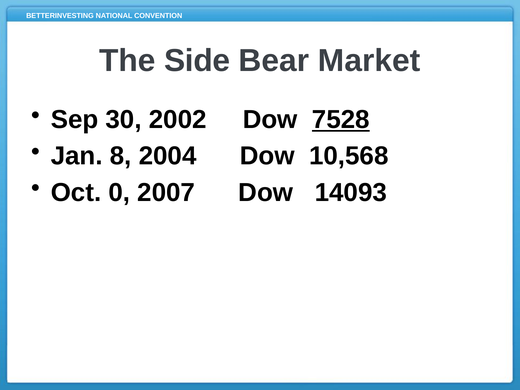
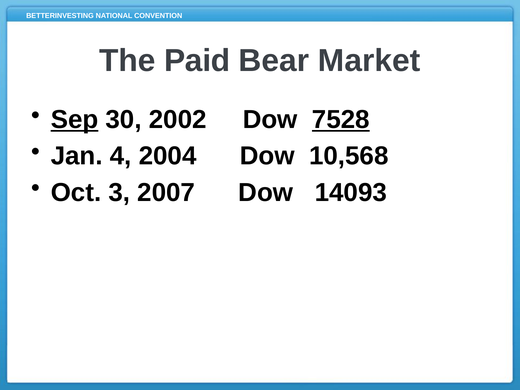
Side: Side -> Paid
Sep underline: none -> present
8: 8 -> 4
0: 0 -> 3
